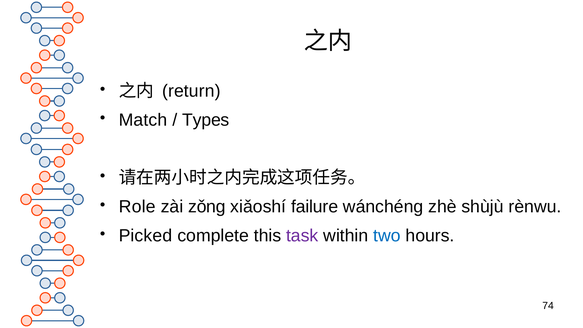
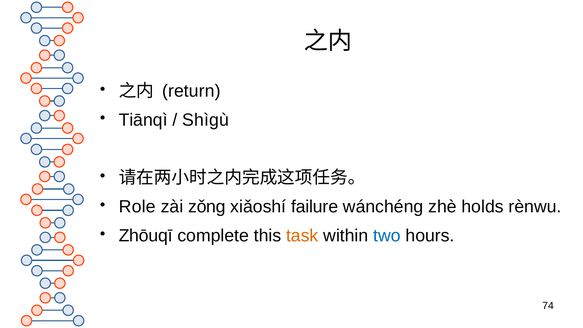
Match: Match -> Tiānqì
Types: Types -> Shìgù
shùjù: shùjù -> holds
Picked: Picked -> Zhōuqī
task colour: purple -> orange
